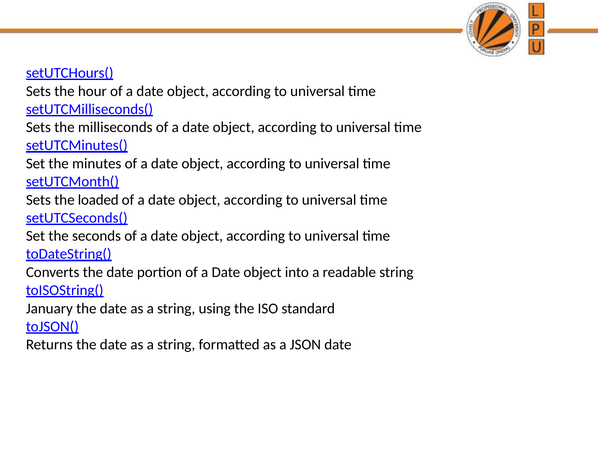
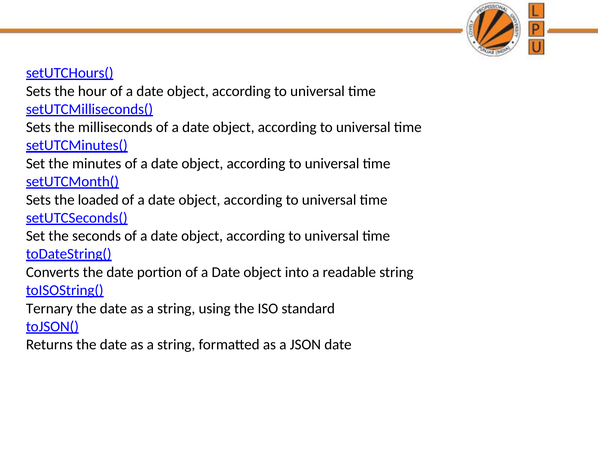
January: January -> Ternary
